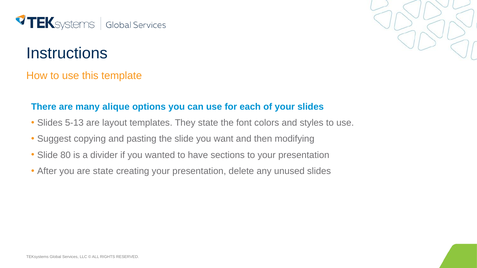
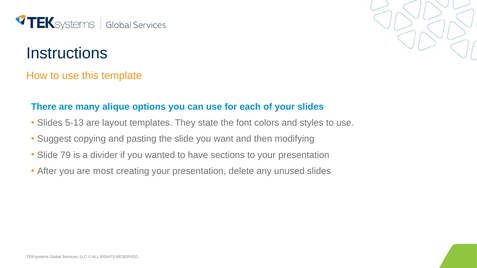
80: 80 -> 79
are state: state -> most
